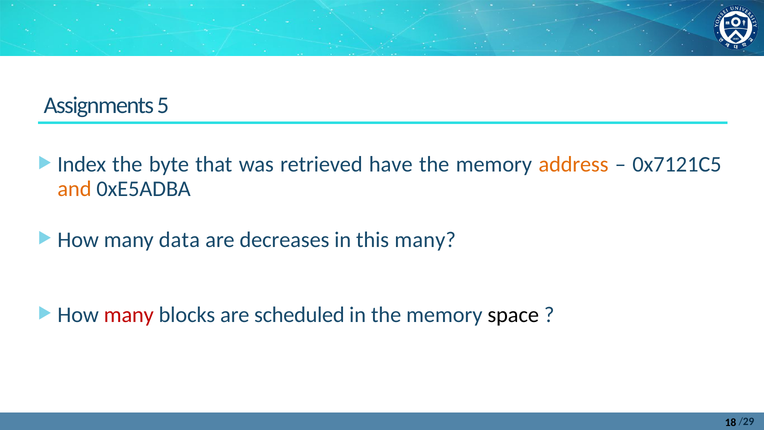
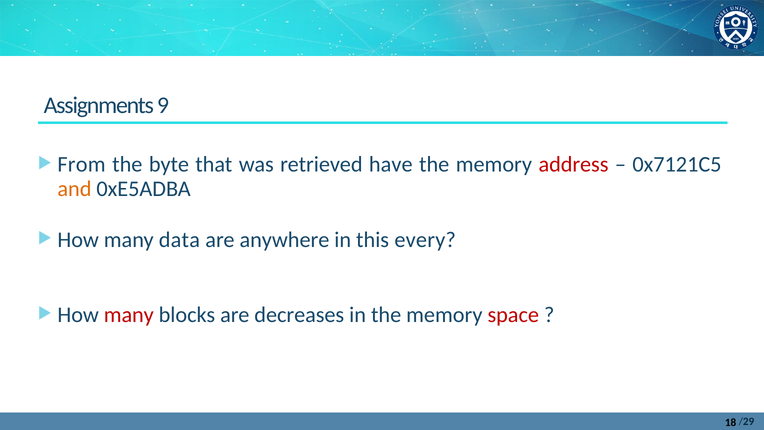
5: 5 -> 9
Index: Index -> From
address colour: orange -> red
decreases: decreases -> anywhere
this many: many -> every
scheduled: scheduled -> decreases
space colour: black -> red
